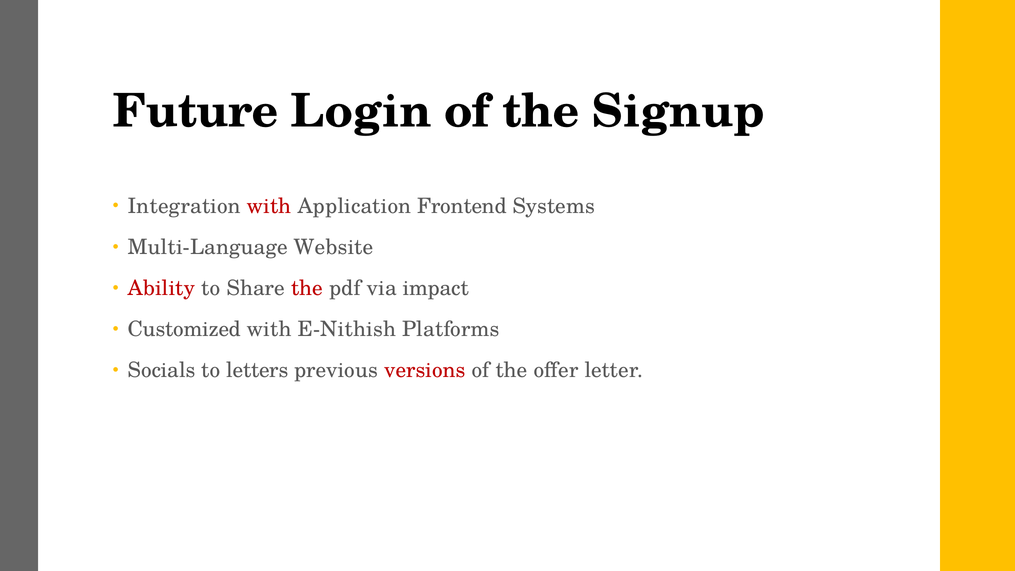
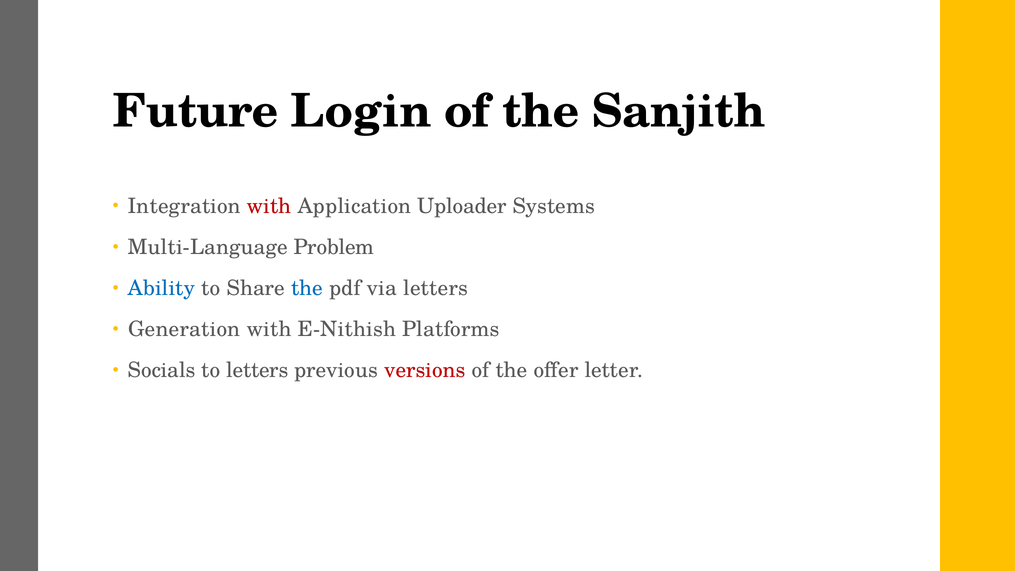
Signup: Signup -> Sanjith
Frontend: Frontend -> Uploader
Website: Website -> Problem
Ability colour: red -> blue
the at (307, 288) colour: red -> blue
via impact: impact -> letters
Customized: Customized -> Generation
